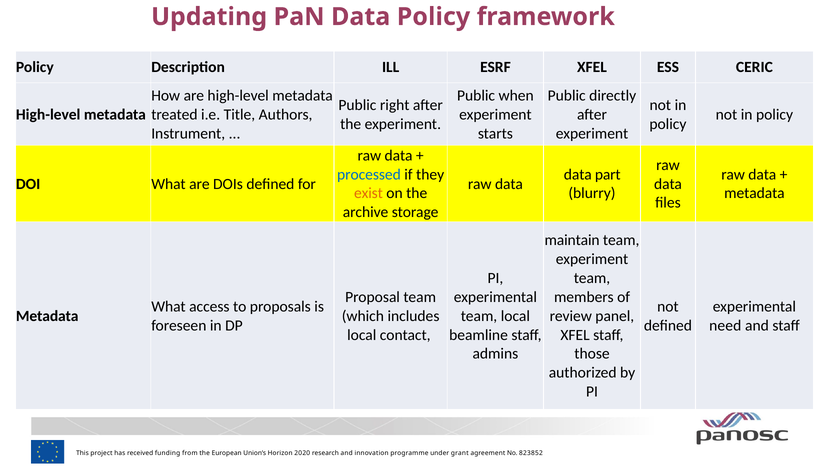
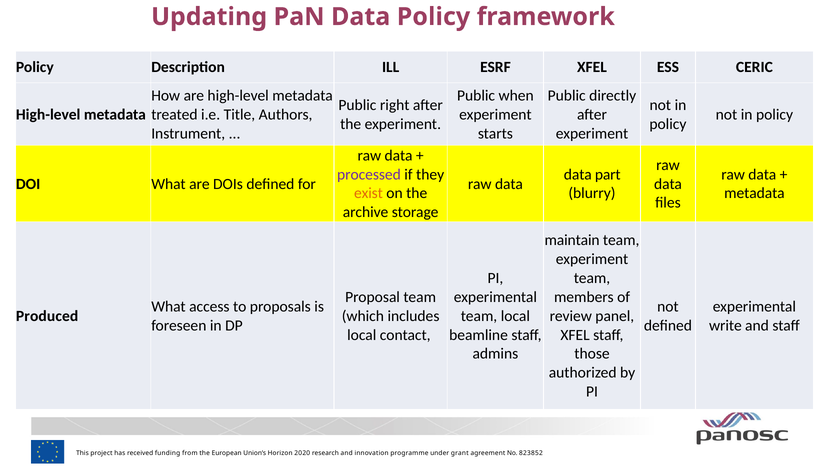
processed colour: blue -> purple
Metadata at (47, 316): Metadata -> Produced
need: need -> write
